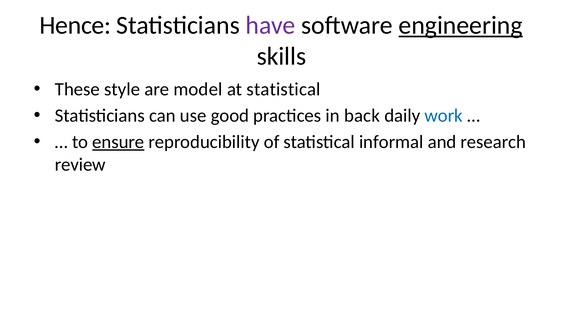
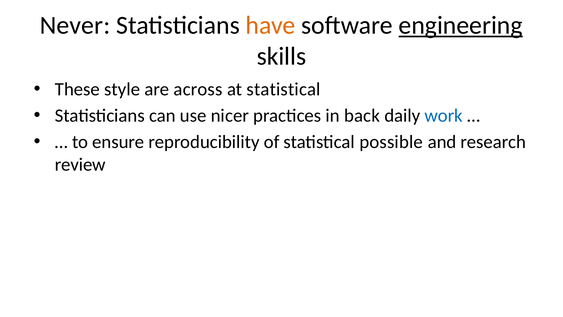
Hence: Hence -> Never
have colour: purple -> orange
model: model -> across
good: good -> nicer
ensure underline: present -> none
informal: informal -> possible
